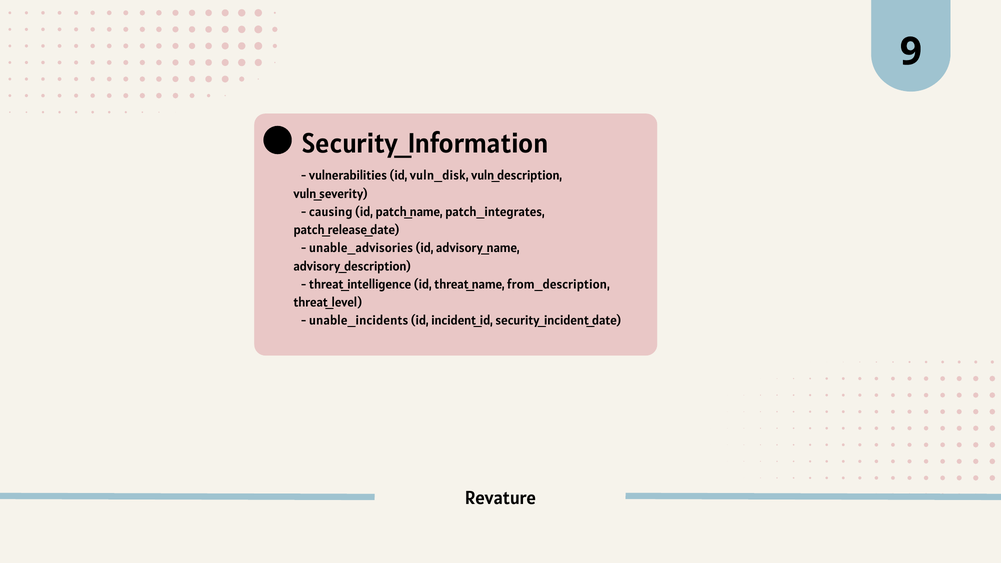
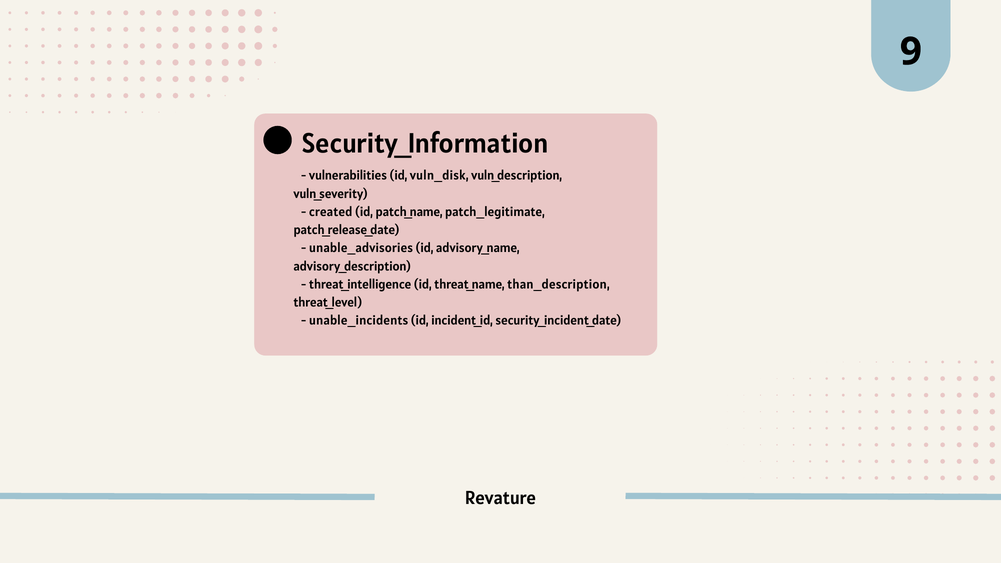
causing: causing -> created
patch_integrates: patch_integrates -> patch_legitimate
from_description: from_description -> than_description
